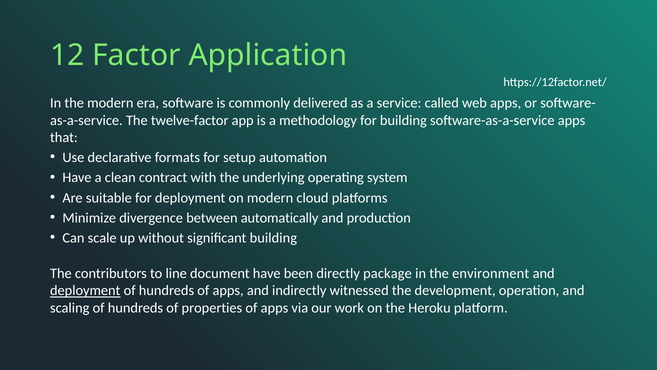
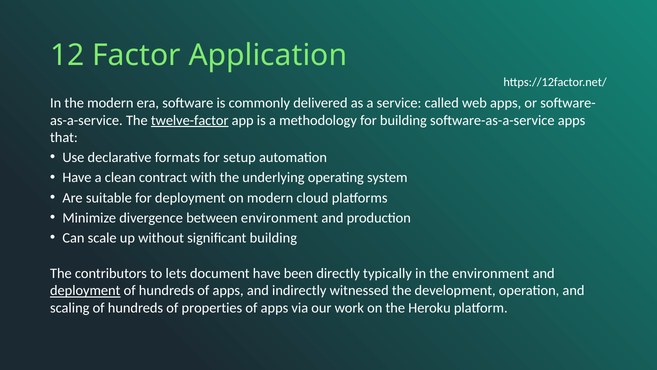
twelve-factor underline: none -> present
between automatically: automatically -> environment
line: line -> lets
package: package -> typically
